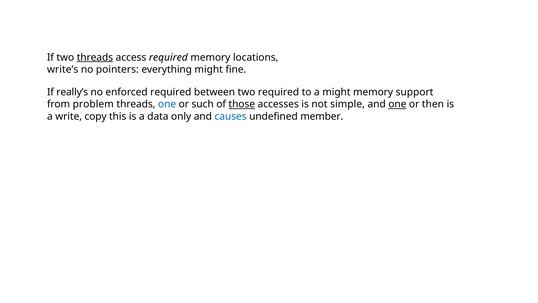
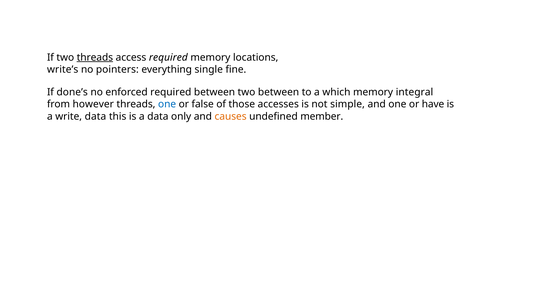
everything might: might -> single
really’s: really’s -> done’s
two required: required -> between
a might: might -> which
support: support -> integral
problem: problem -> however
such: such -> false
those underline: present -> none
one at (397, 104) underline: present -> none
then: then -> have
write copy: copy -> data
causes colour: blue -> orange
